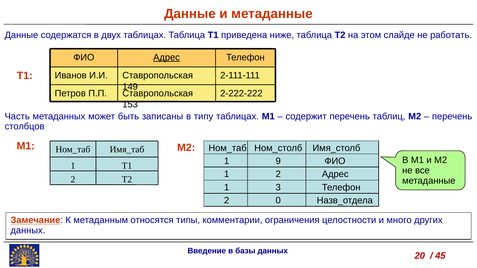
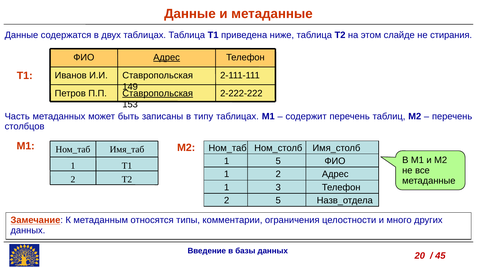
работать: работать -> стирания
Ставропольская at (158, 93) underline: none -> present
1 9: 9 -> 5
2 0: 0 -> 5
